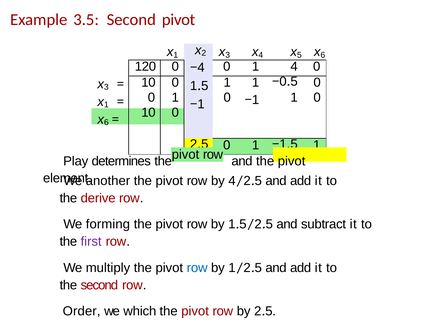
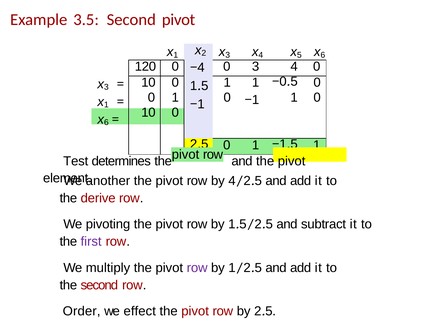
0 0 1: 1 -> 3
Play: Play -> Test
forming: forming -> pivoting
row at (197, 268) colour: blue -> purple
which: which -> effect
